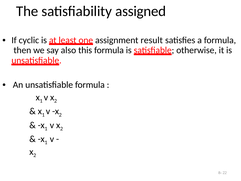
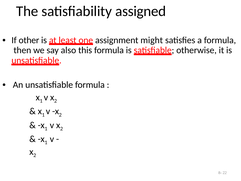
cyclic: cyclic -> other
result: result -> might
